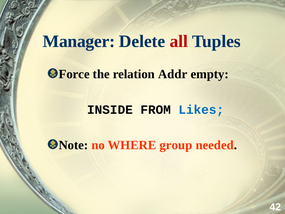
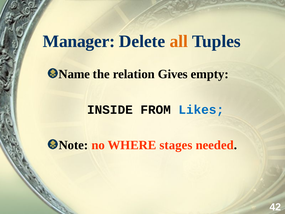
all colour: red -> orange
Force: Force -> Name
Addr: Addr -> Gives
group: group -> stages
